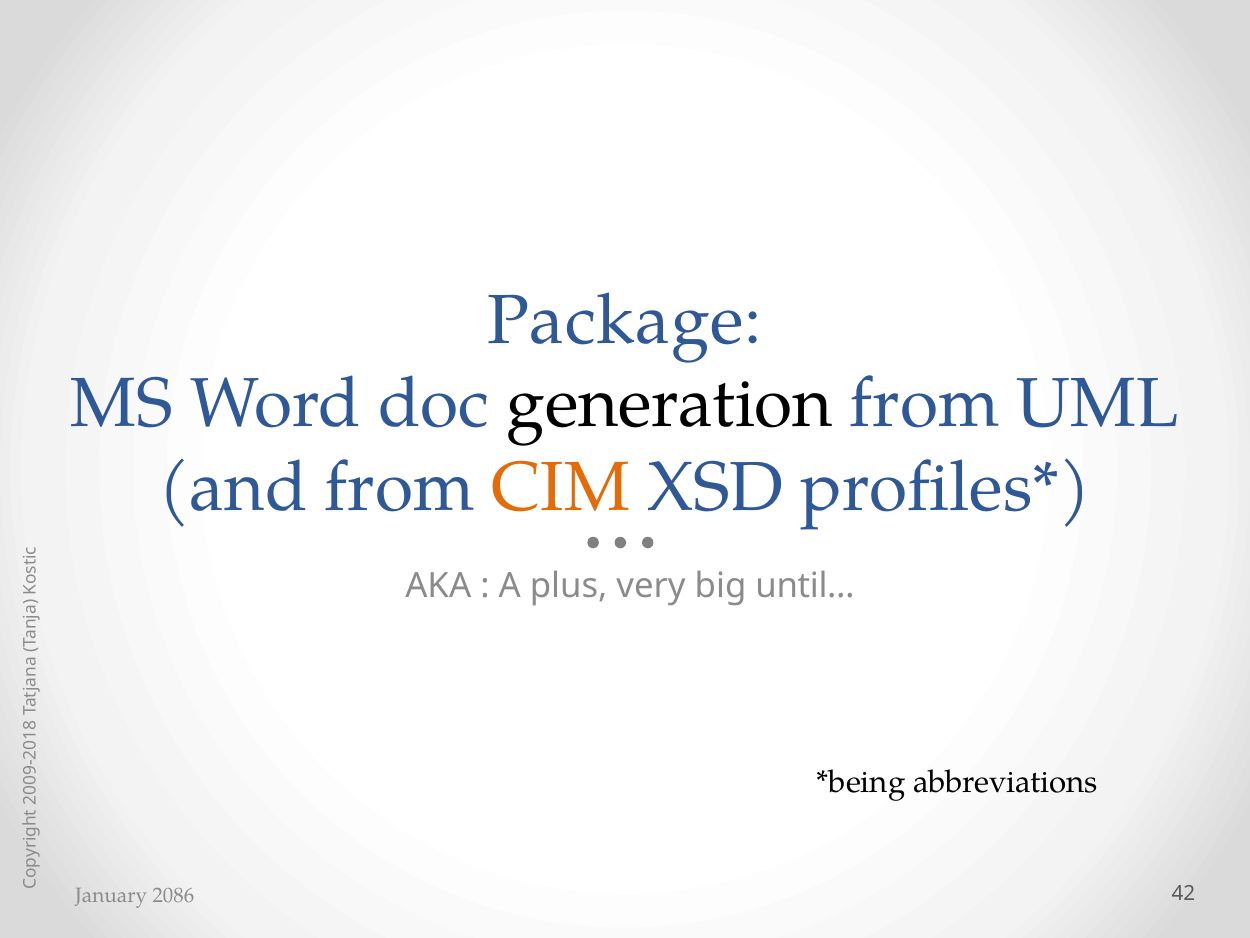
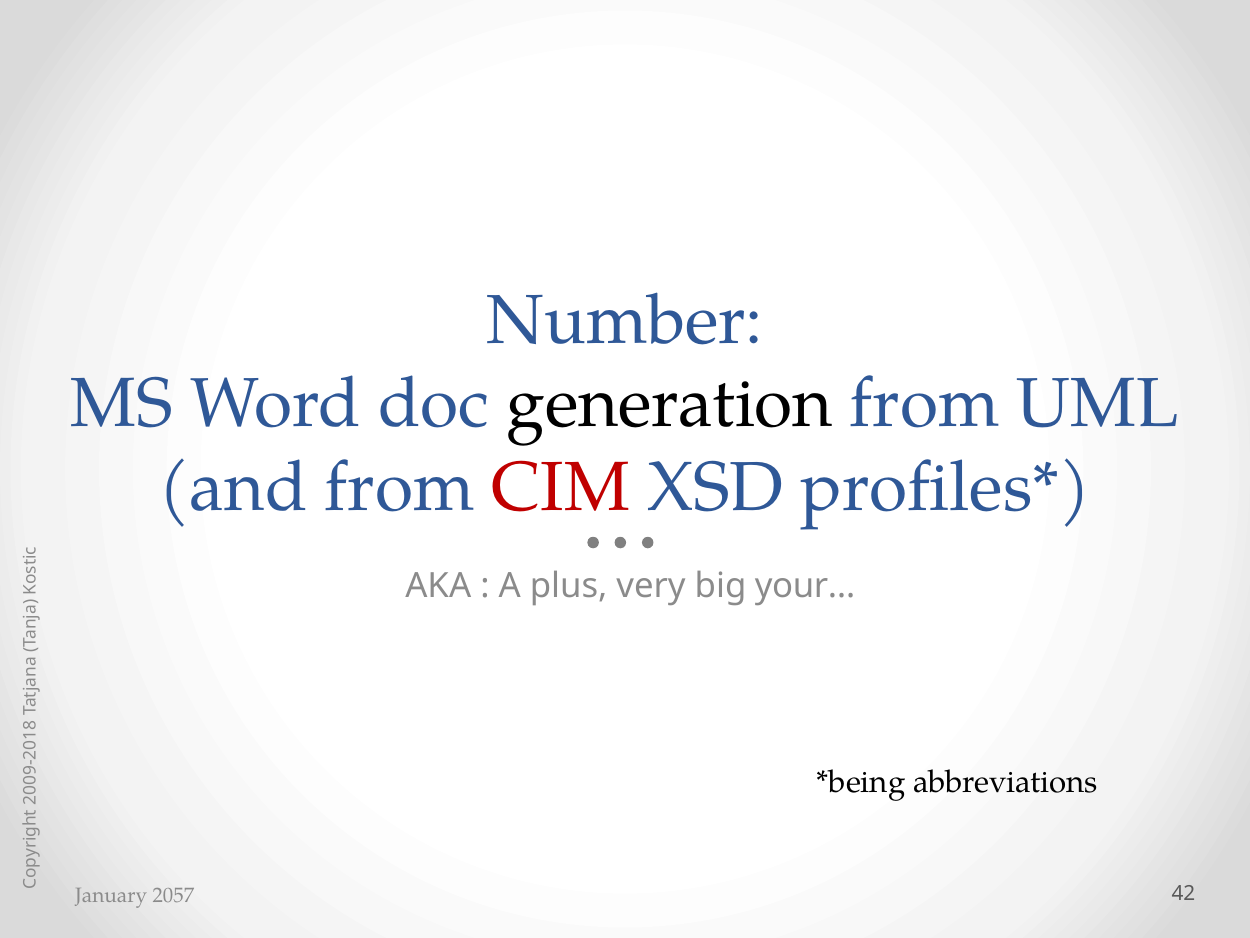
Package: Package -> Number
CIM colour: orange -> red
until…: until… -> your…
2086: 2086 -> 2057
